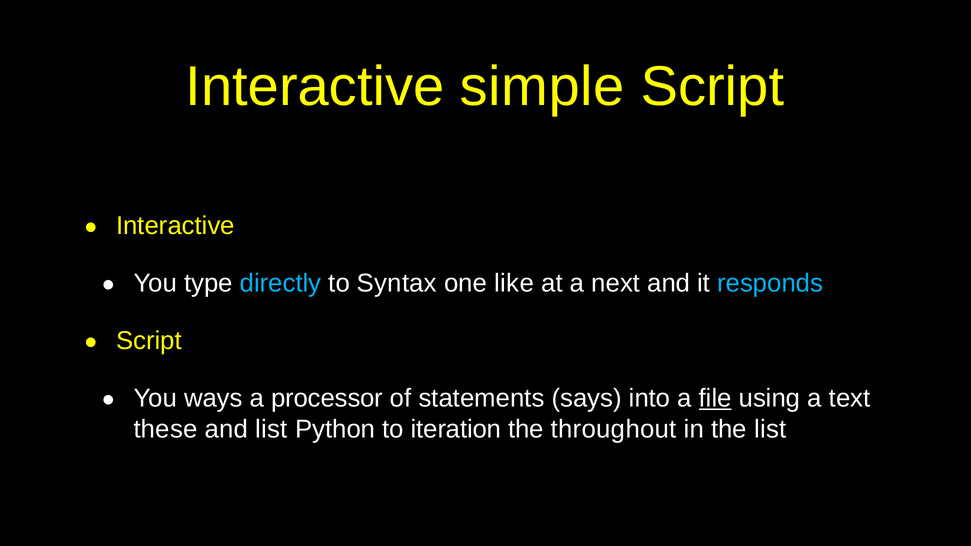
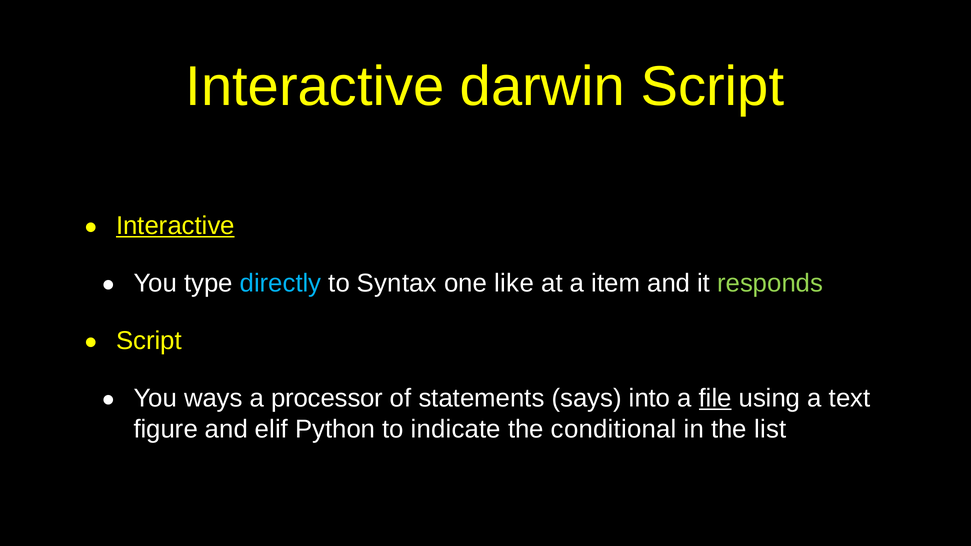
simple: simple -> darwin
Interactive at (175, 226) underline: none -> present
next: next -> item
responds colour: light blue -> light green
these: these -> figure
and list: list -> elif
iteration: iteration -> indicate
throughout: throughout -> conditional
